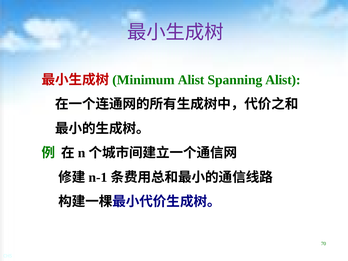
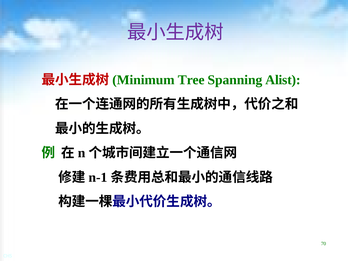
Alist at (191, 80): Alist -> Tree
